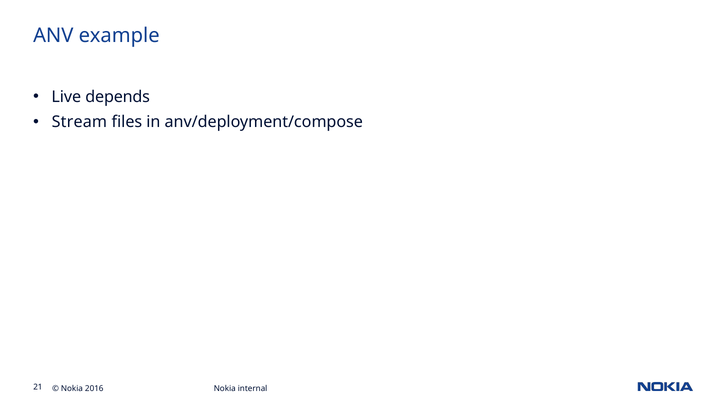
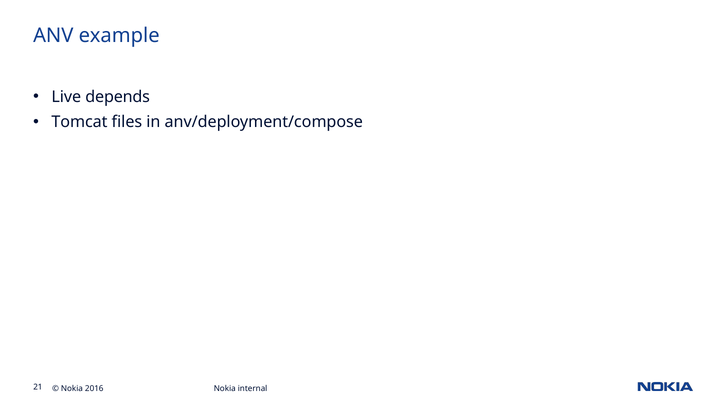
Stream: Stream -> Tomcat
